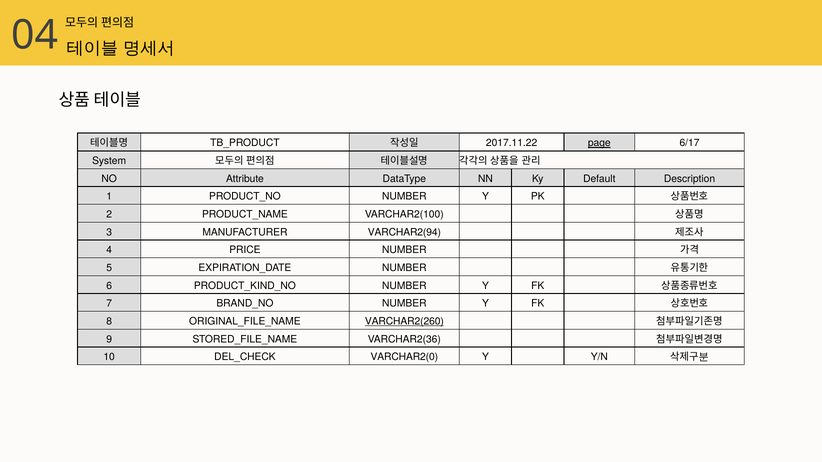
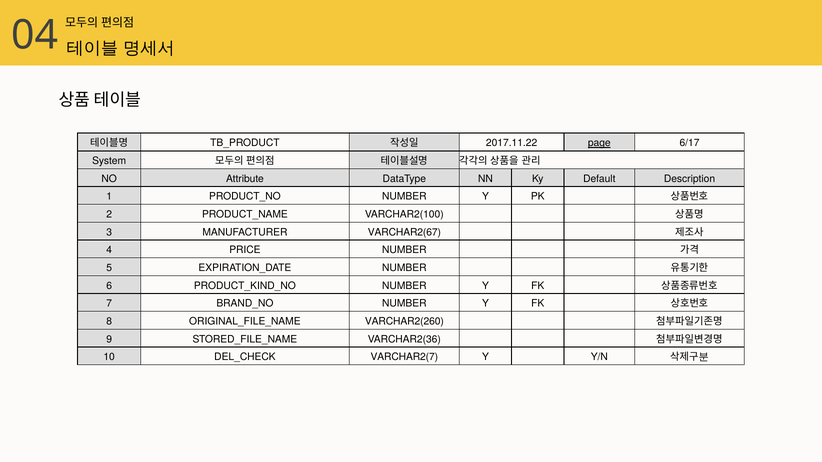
VARCHAR2(94: VARCHAR2(94 -> VARCHAR2(67
VARCHAR2(260 underline: present -> none
VARCHAR2(0: VARCHAR2(0 -> VARCHAR2(7
